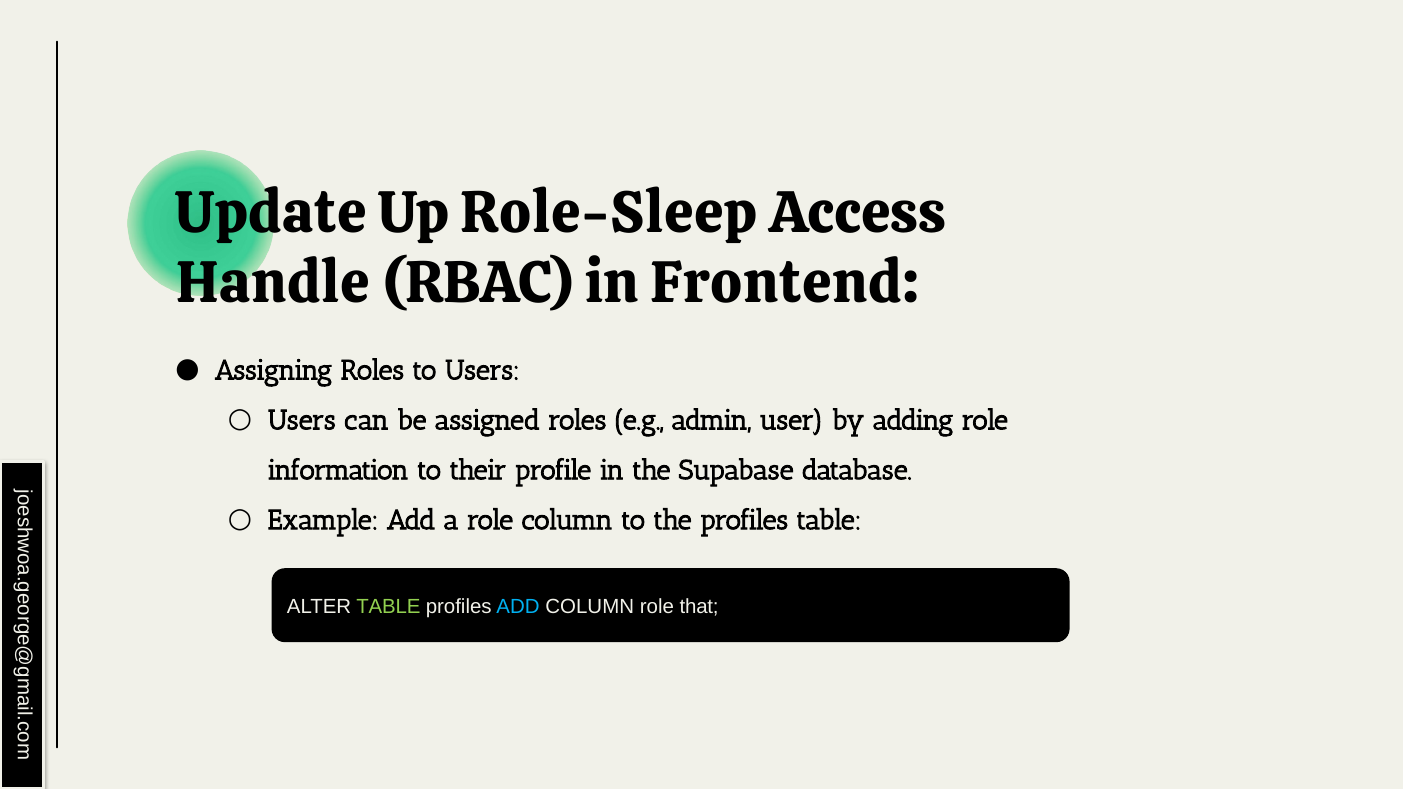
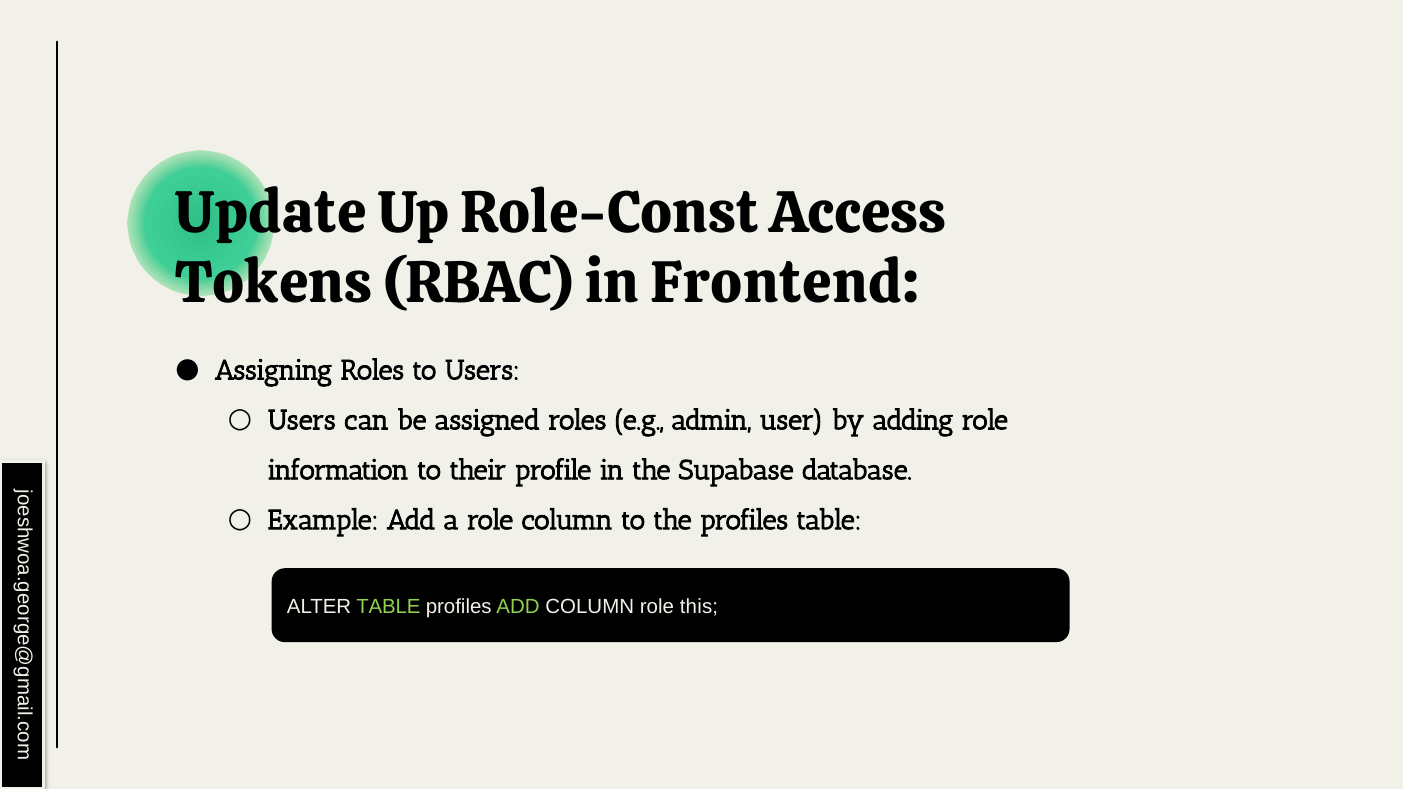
Role-Sleep: Role-Sleep -> Role-Const
Handle: Handle -> Tokens
ADD at (518, 607) colour: light blue -> light green
that: that -> this
